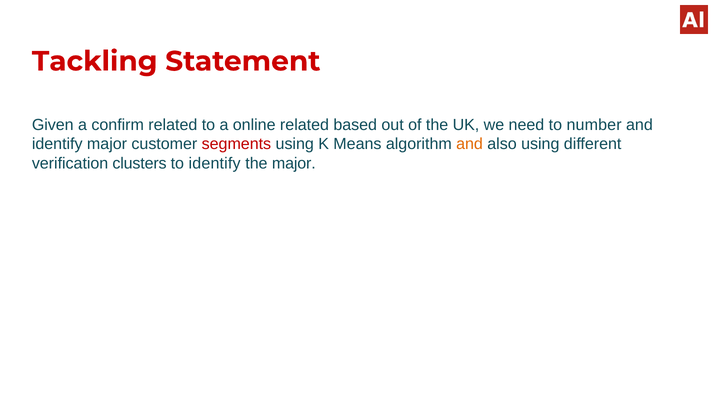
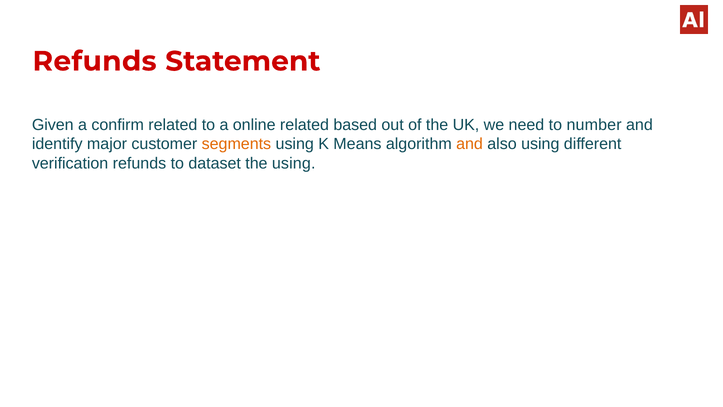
Tackling at (95, 61): Tackling -> Refunds
segments colour: red -> orange
verification clusters: clusters -> refunds
to identify: identify -> dataset
the major: major -> using
